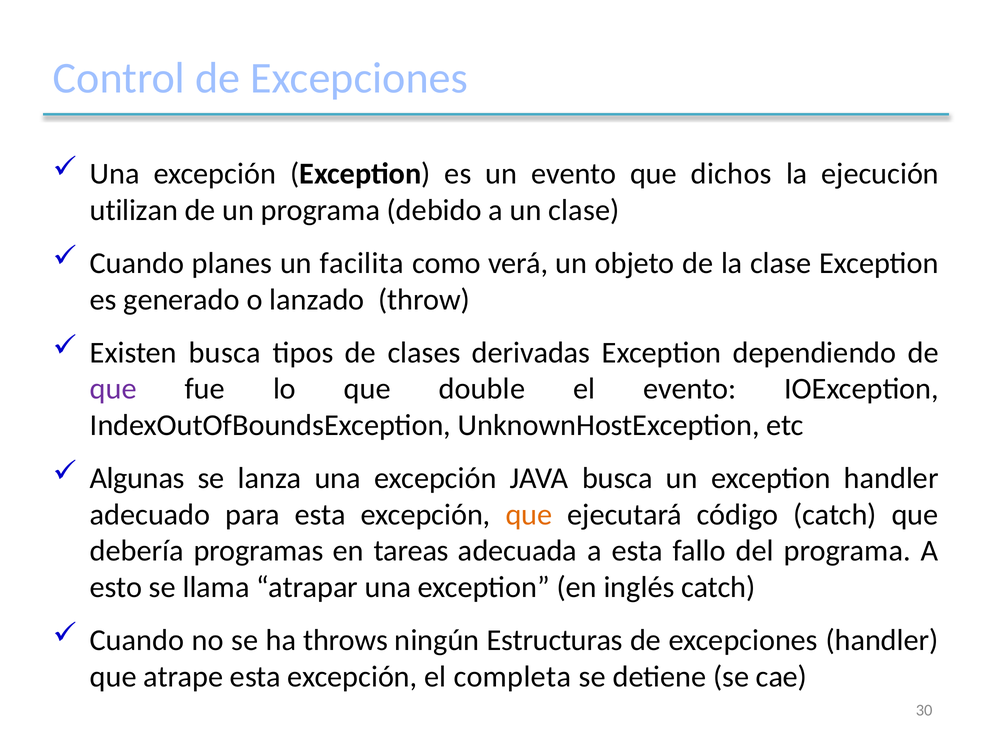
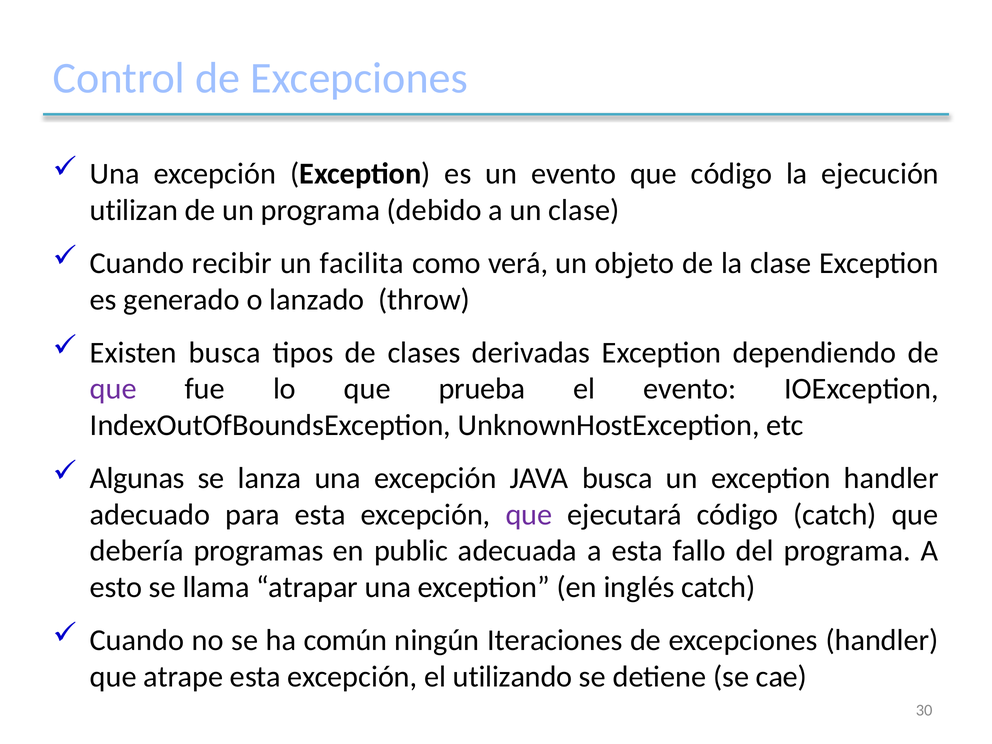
que dichos: dichos -> código
planes: planes -> recibir
double: double -> prueba
que at (529, 515) colour: orange -> purple
tareas: tareas -> public
throws: throws -> común
Estructuras: Estructuras -> Iteraciones
completa: completa -> utilizando
